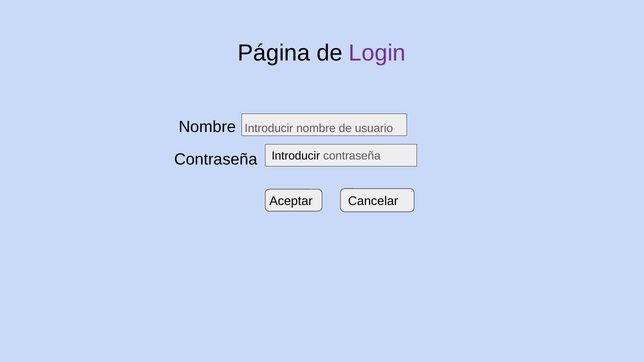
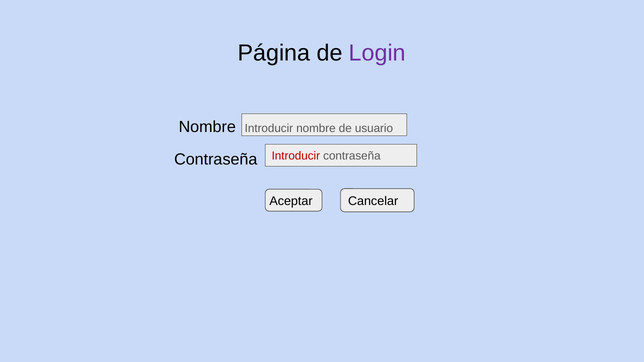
Introducir at (296, 156) colour: black -> red
